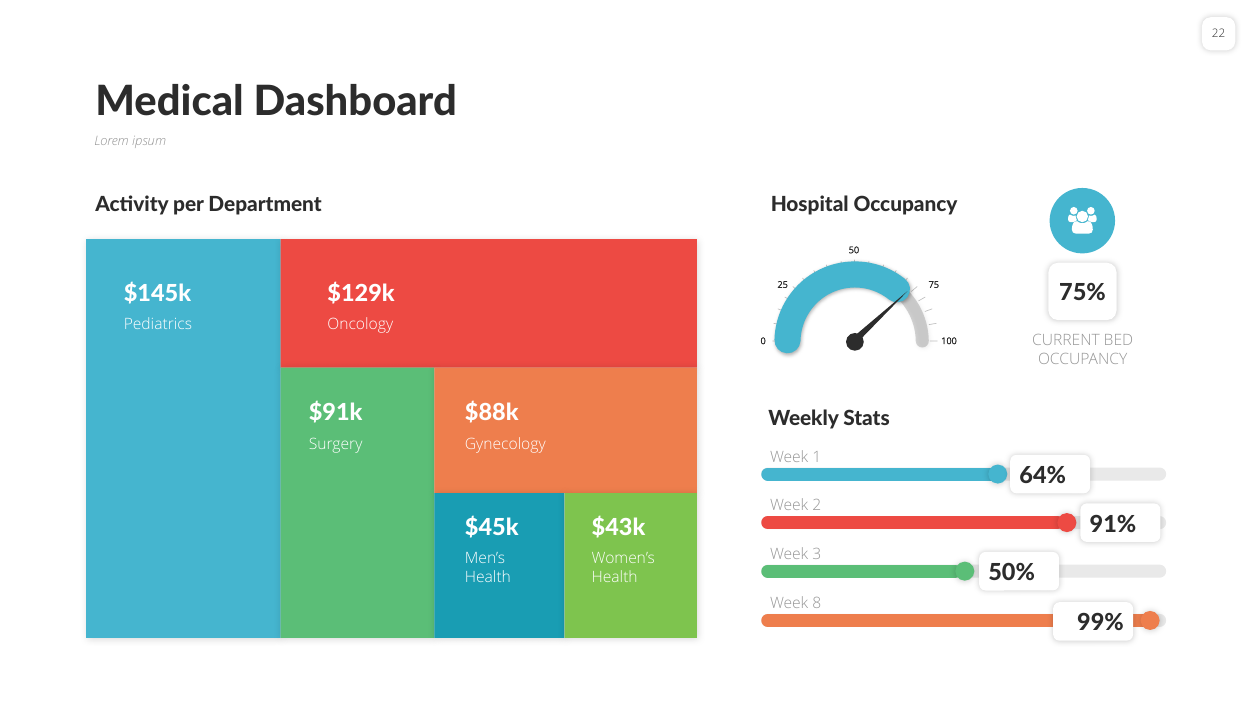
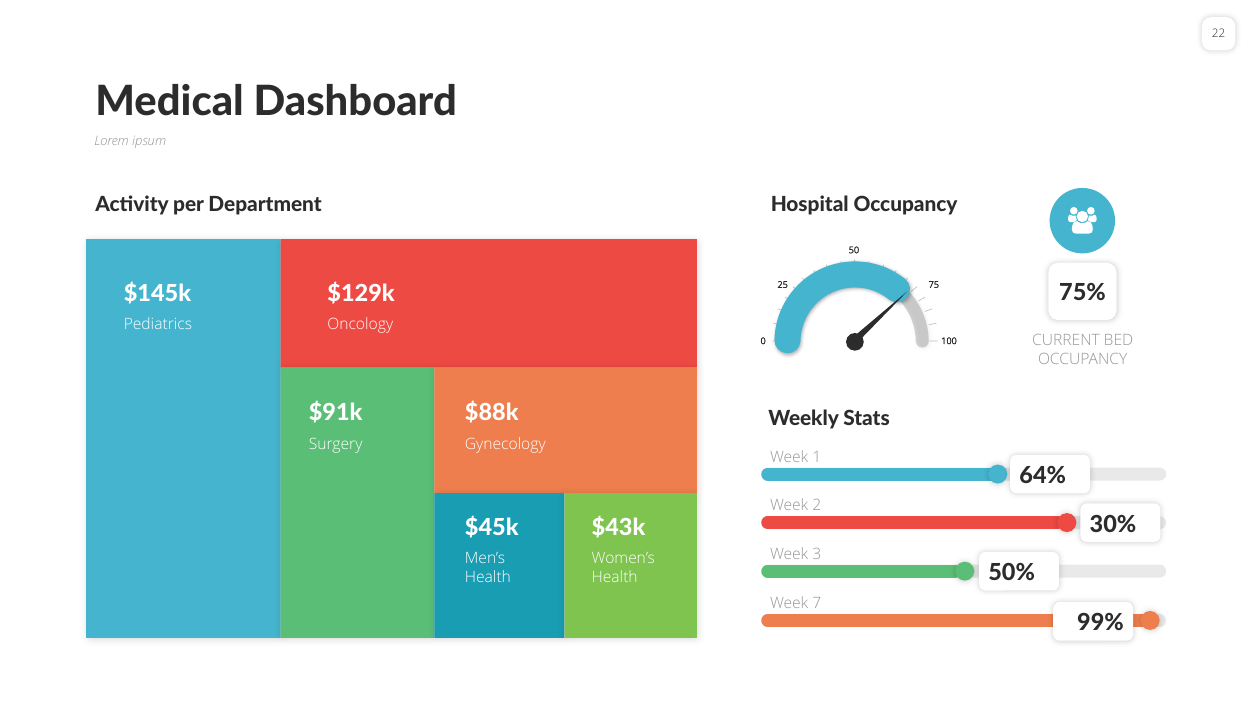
91%: 91% -> 30%
8: 8 -> 7
